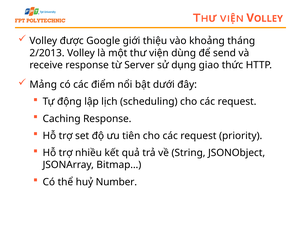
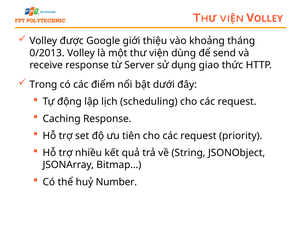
2/2013: 2/2013 -> 0/2013
Mảng: Mảng -> Trong
